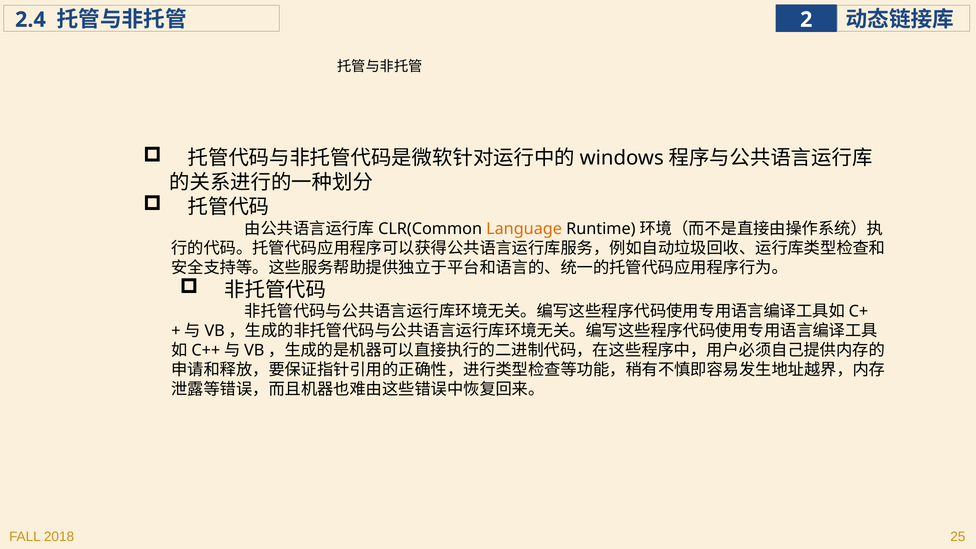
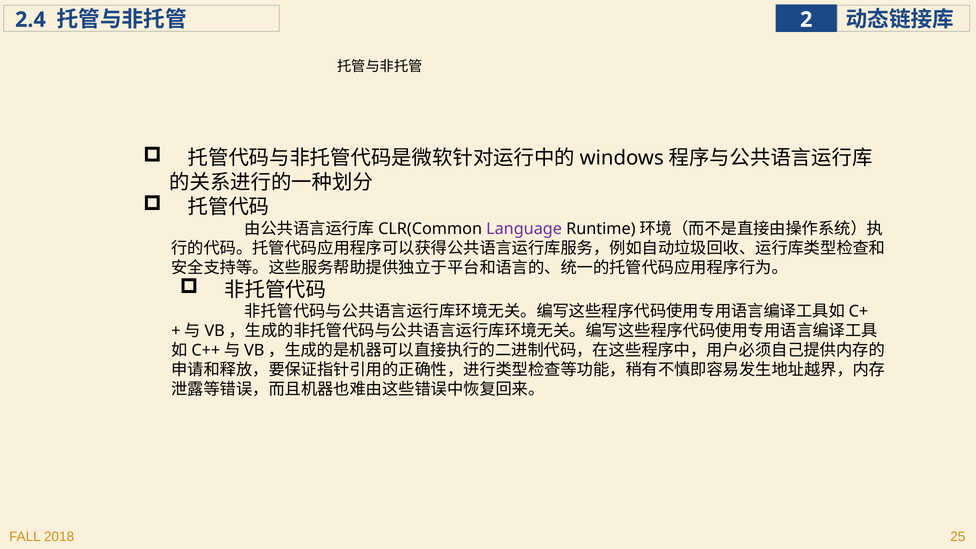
Language colour: orange -> purple
